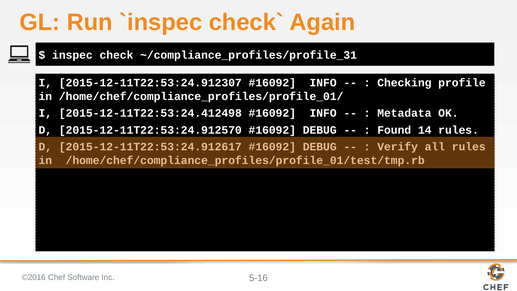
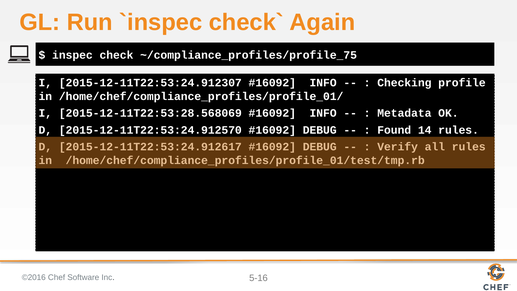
~/compliance_profiles/profile_31: ~/compliance_profiles/profile_31 -> ~/compliance_profiles/profile_75
2015-12-11T22:53:24.412498: 2015-12-11T22:53:24.412498 -> 2015-12-11T22:53:28.568069
